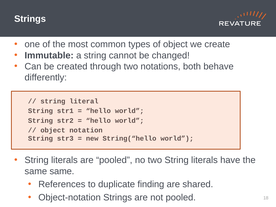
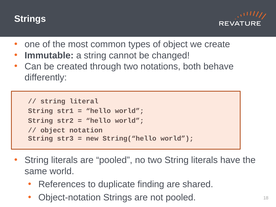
same same: same -> world
